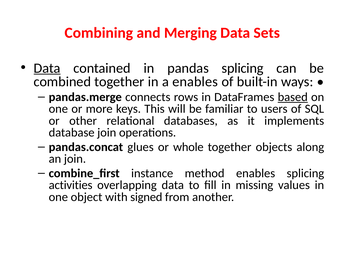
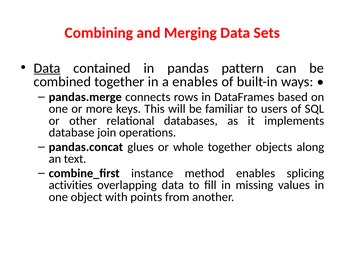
pandas splicing: splicing -> pattern
based underline: present -> none
an join: join -> text
signed: signed -> points
